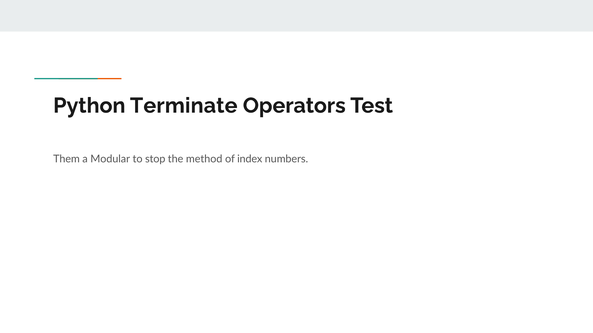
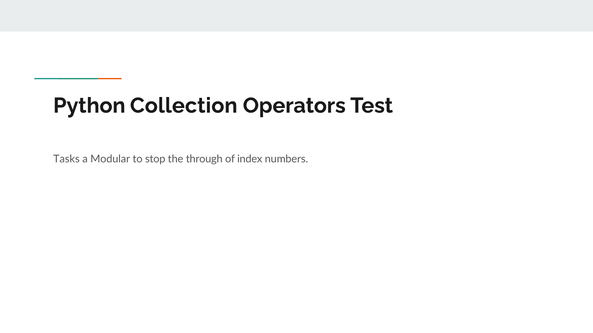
Terminate: Terminate -> Collection
Them: Them -> Tasks
method: method -> through
